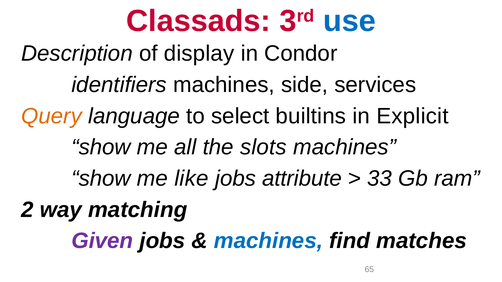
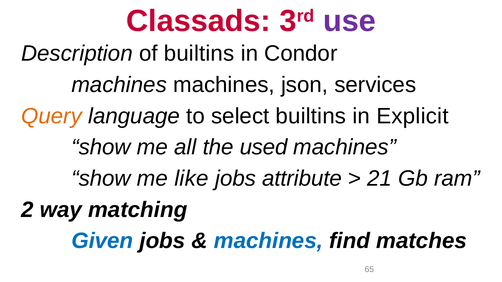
use colour: blue -> purple
of display: display -> builtins
identifiers at (119, 85): identifiers -> machines
side: side -> json
slots: slots -> used
33: 33 -> 21
Given colour: purple -> blue
